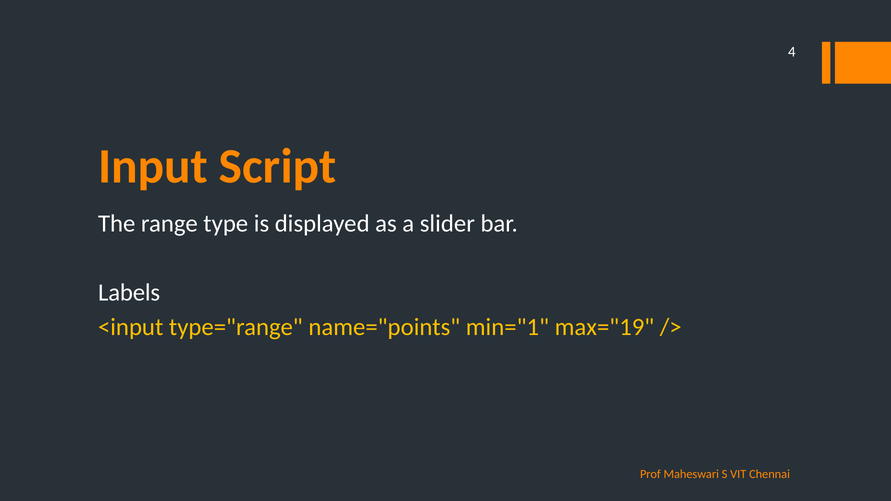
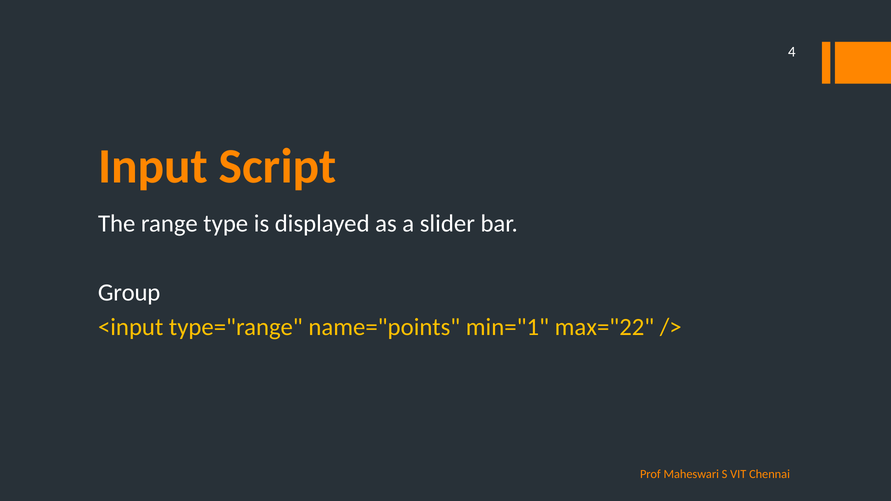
Labels: Labels -> Group
max="19: max="19 -> max="22
